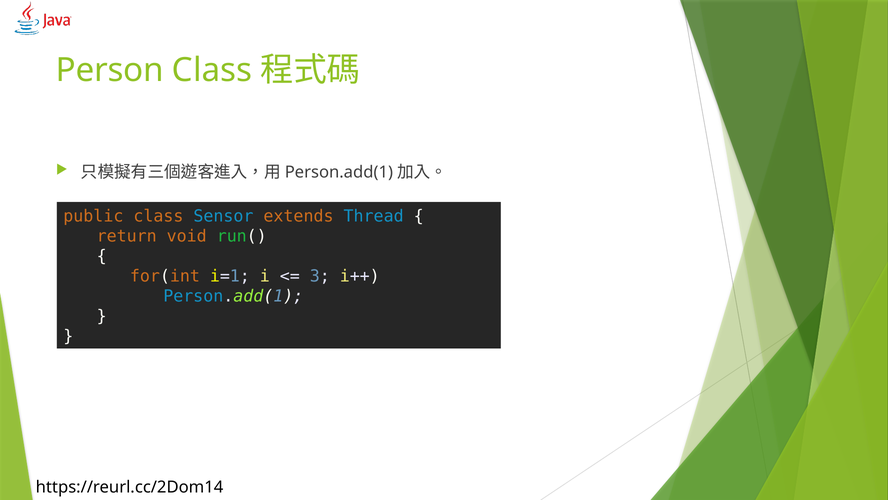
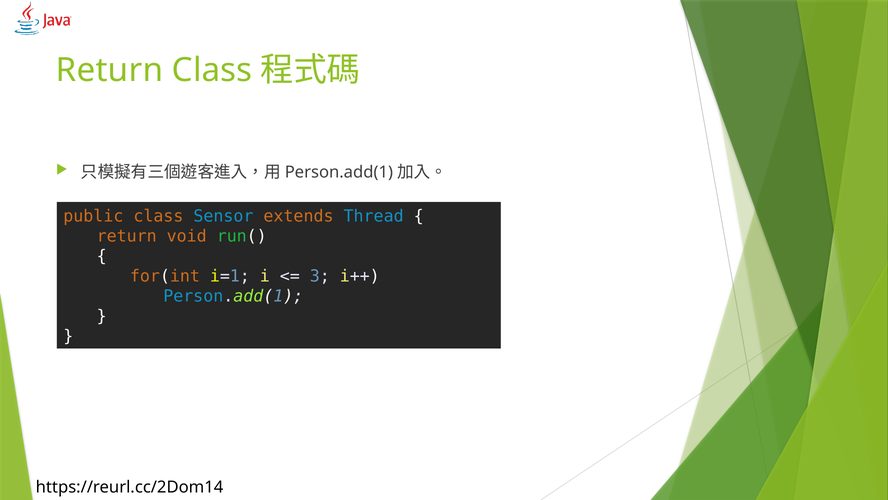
Person at (110, 70): Person -> Return
